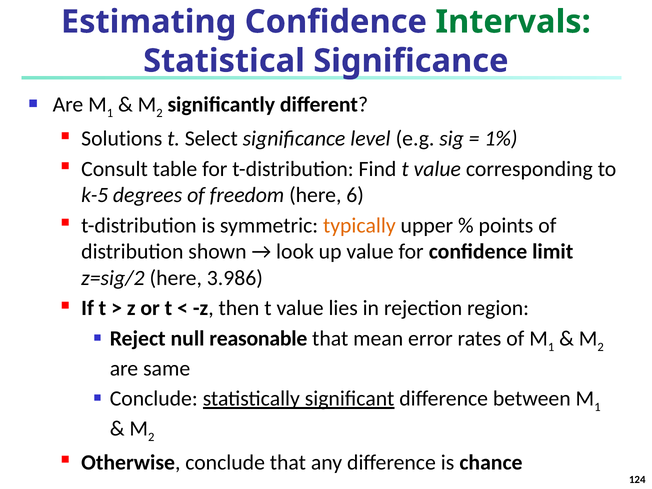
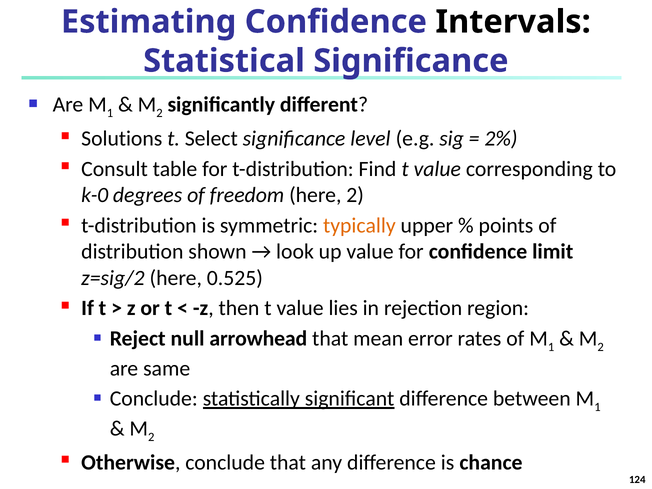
Intervals colour: green -> black
1%: 1% -> 2%
k-5: k-5 -> k-0
here 6: 6 -> 2
3.986: 3.986 -> 0.525
reasonable: reasonable -> arrowhead
